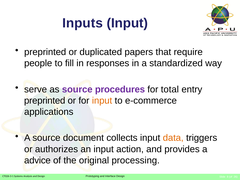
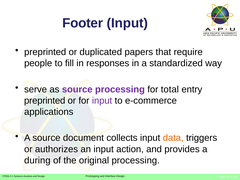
Inputs: Inputs -> Footer
source procedures: procedures -> processing
input at (102, 101) colour: orange -> purple
advice: advice -> during
